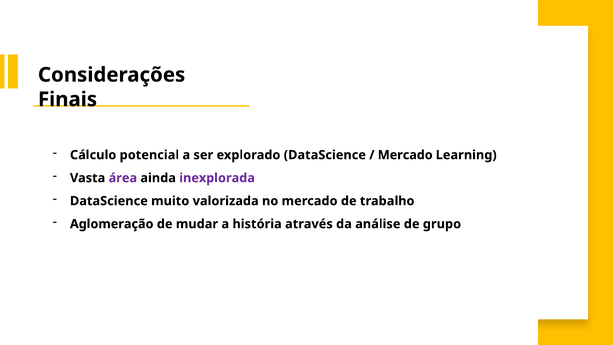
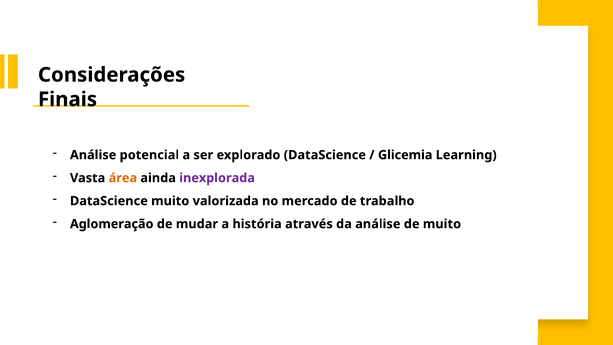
Cálculo at (93, 155): Cálculo -> Análise
Mercado at (405, 155): Mercado -> Glicemia
área colour: purple -> orange
de grupo: grupo -> muito
